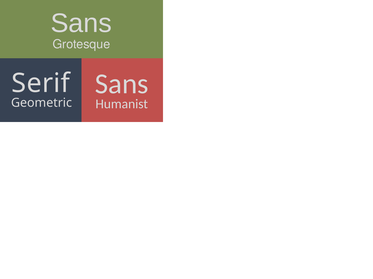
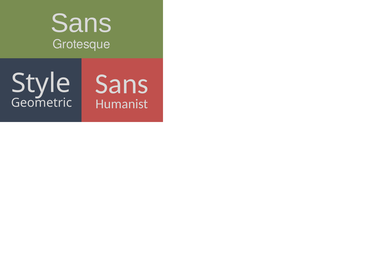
Serif: Serif -> Style
